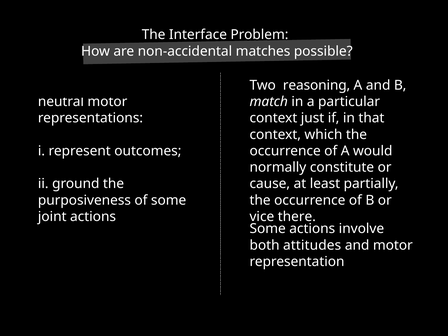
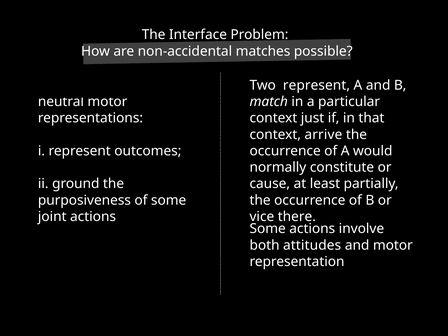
Two reasoning: reasoning -> represent
which: which -> arrive
